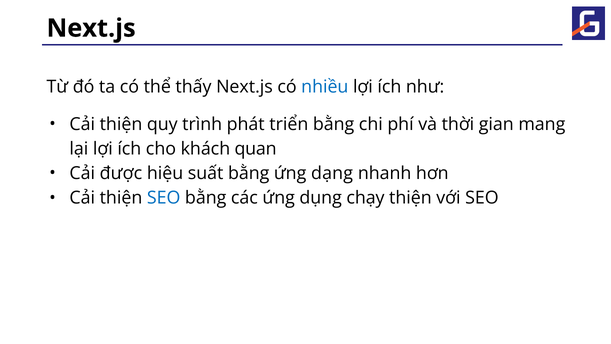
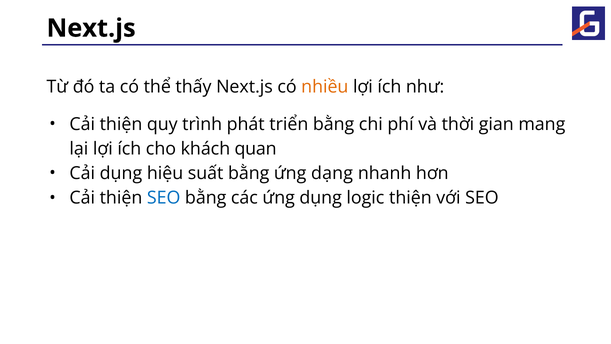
nhiều colour: blue -> orange
Cải được: được -> dụng
chạy: chạy -> logic
